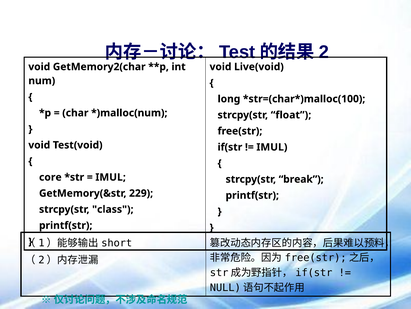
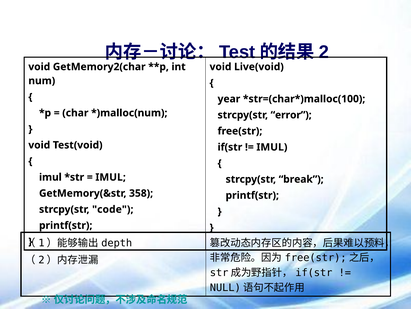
long: long -> year
float: float -> error
core at (50, 177): core -> imul
229: 229 -> 358
class: class -> code
short: short -> depth
